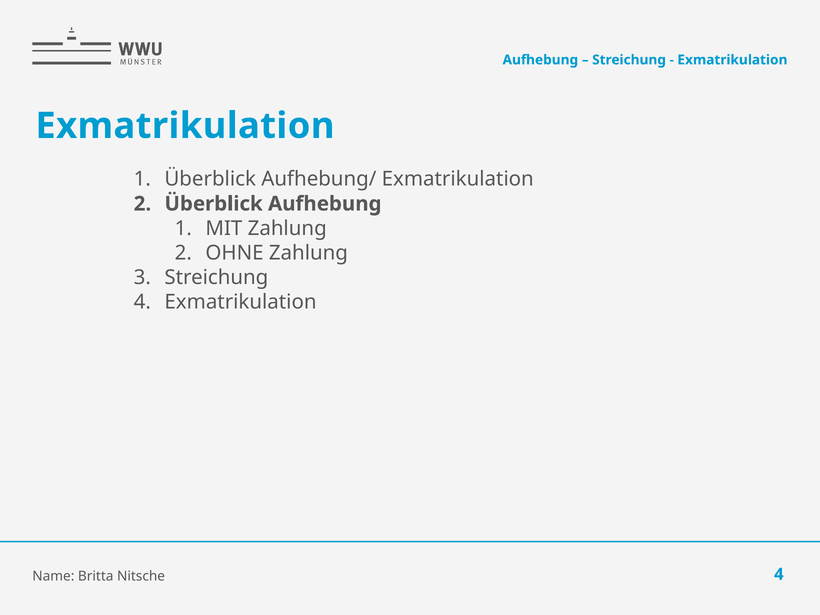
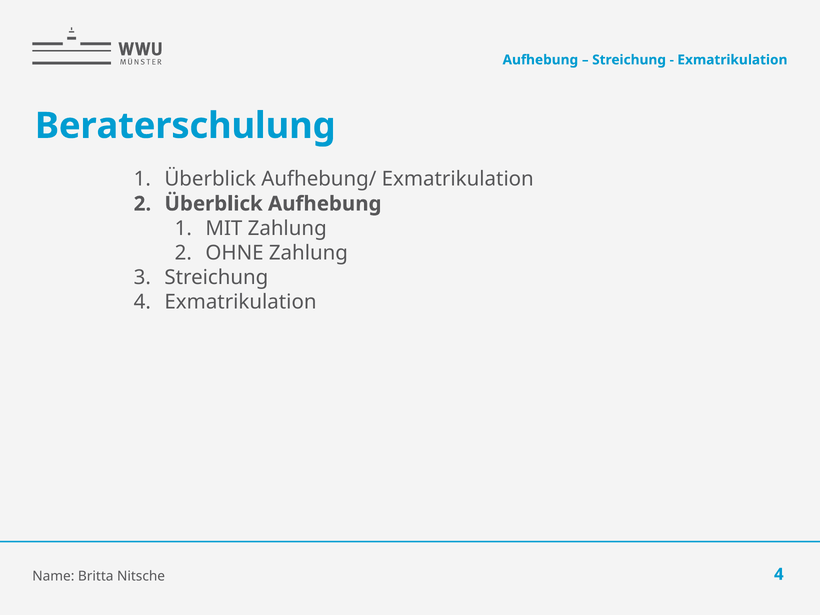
Exmatrikulation at (185, 126): Exmatrikulation -> Beraterschulung
